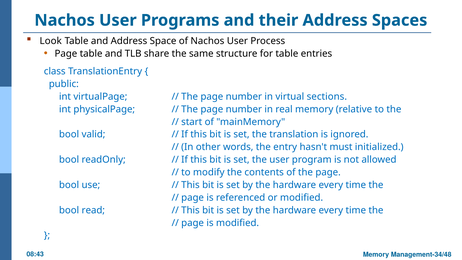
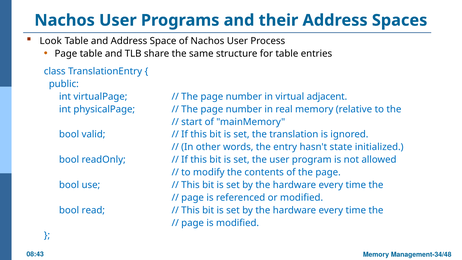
sections: sections -> adjacent
must: must -> state
